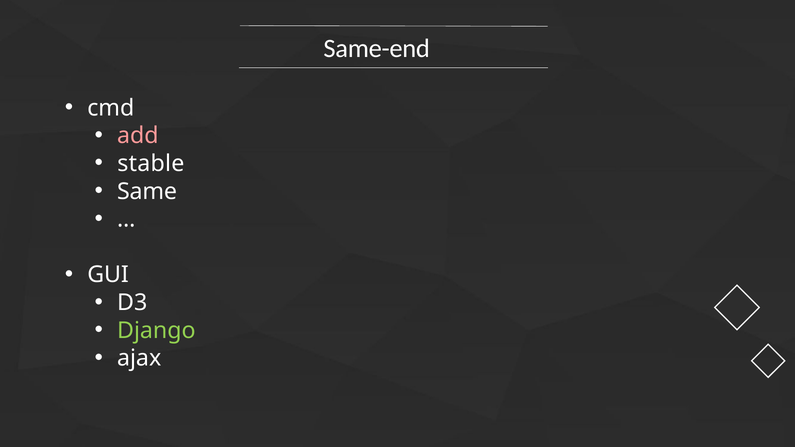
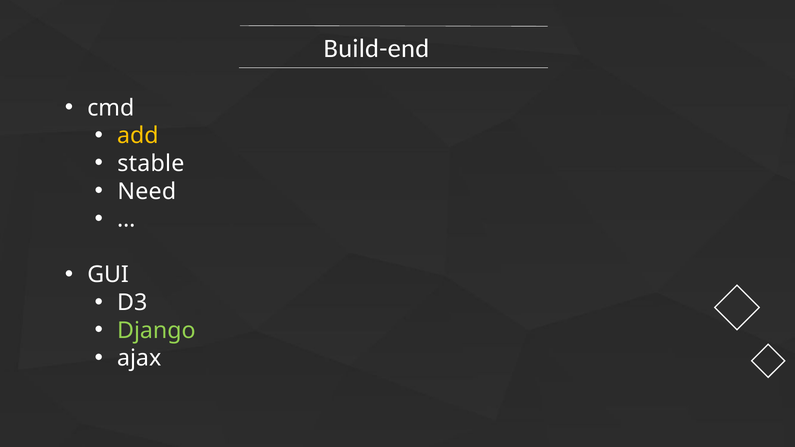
Same-end: Same-end -> Build-end
add colour: pink -> yellow
Same: Same -> Need
